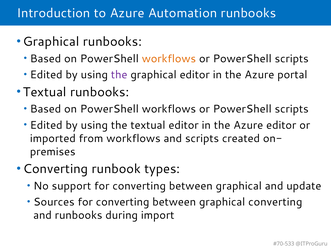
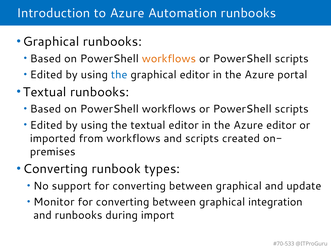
the at (119, 75) colour: purple -> blue
Sources: Sources -> Monitor
graphical converting: converting -> integration
